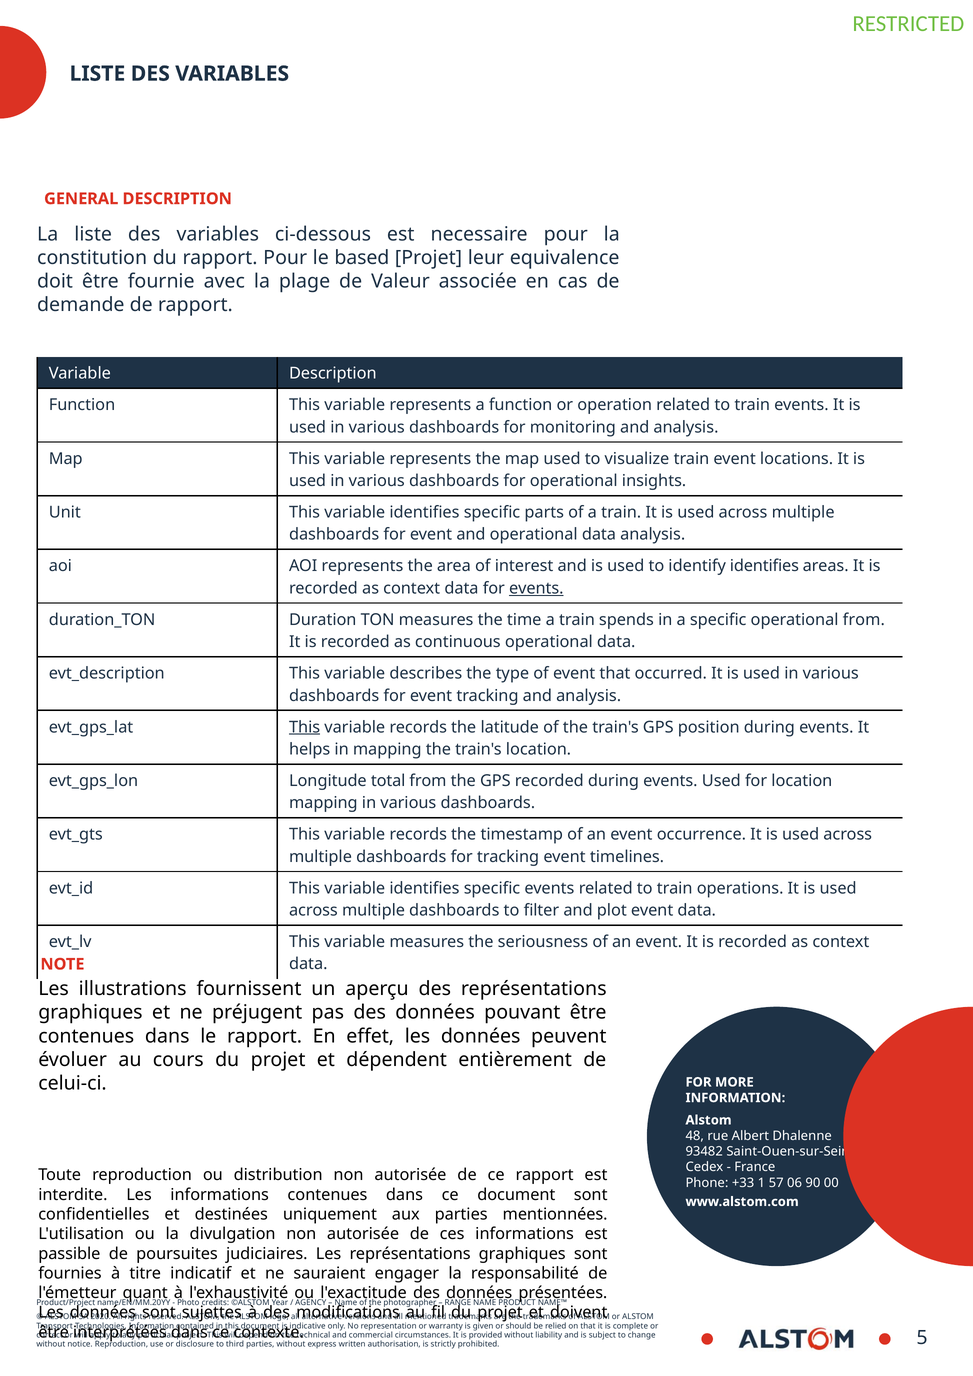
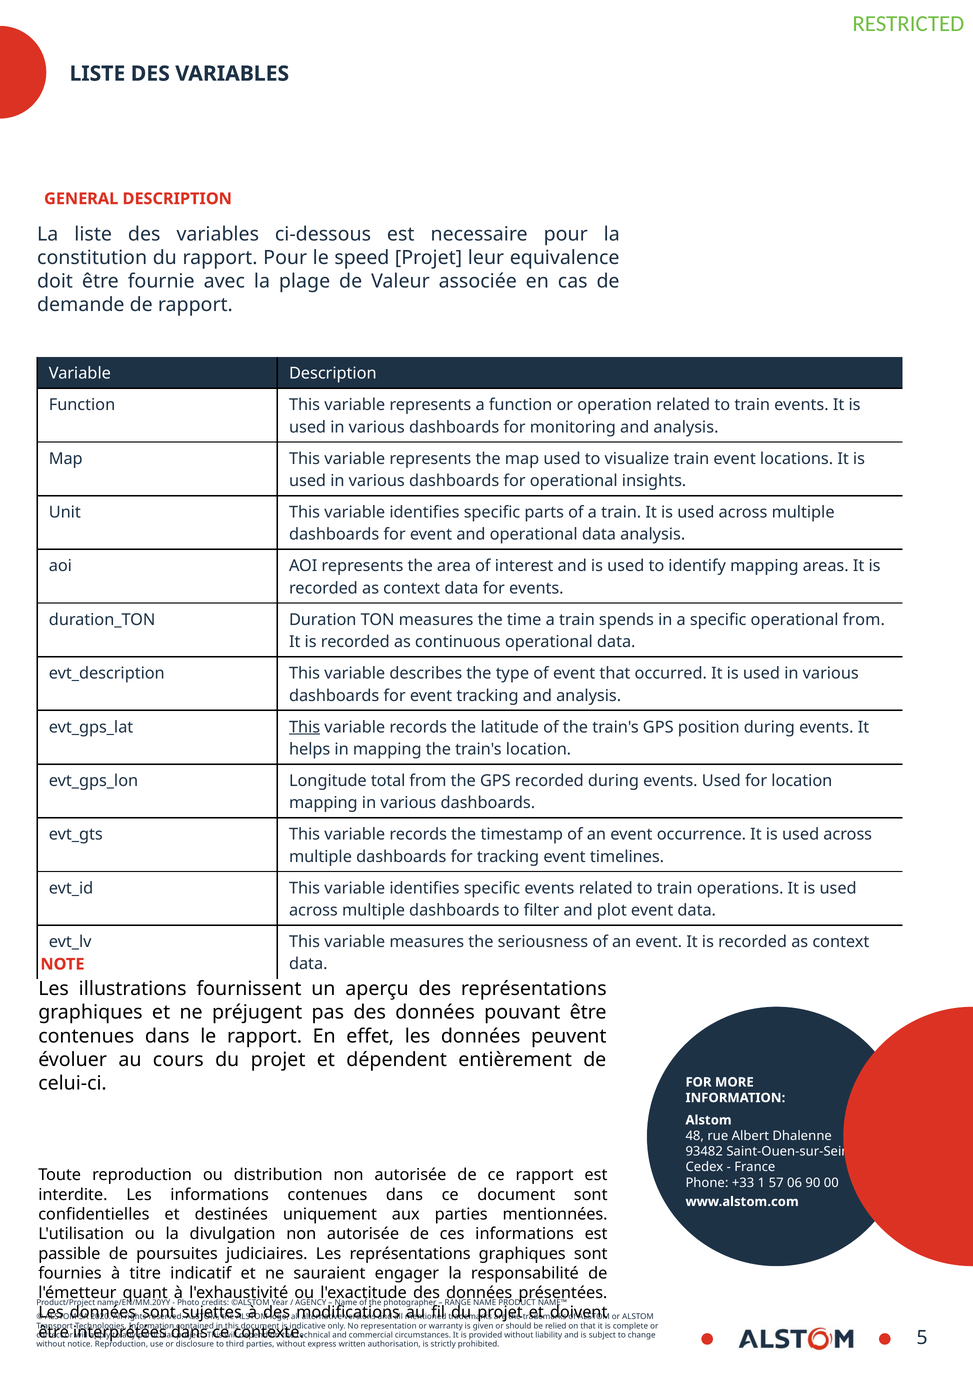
based: based -> speed
identify identifies: identifies -> mapping
events at (536, 588) underline: present -> none
